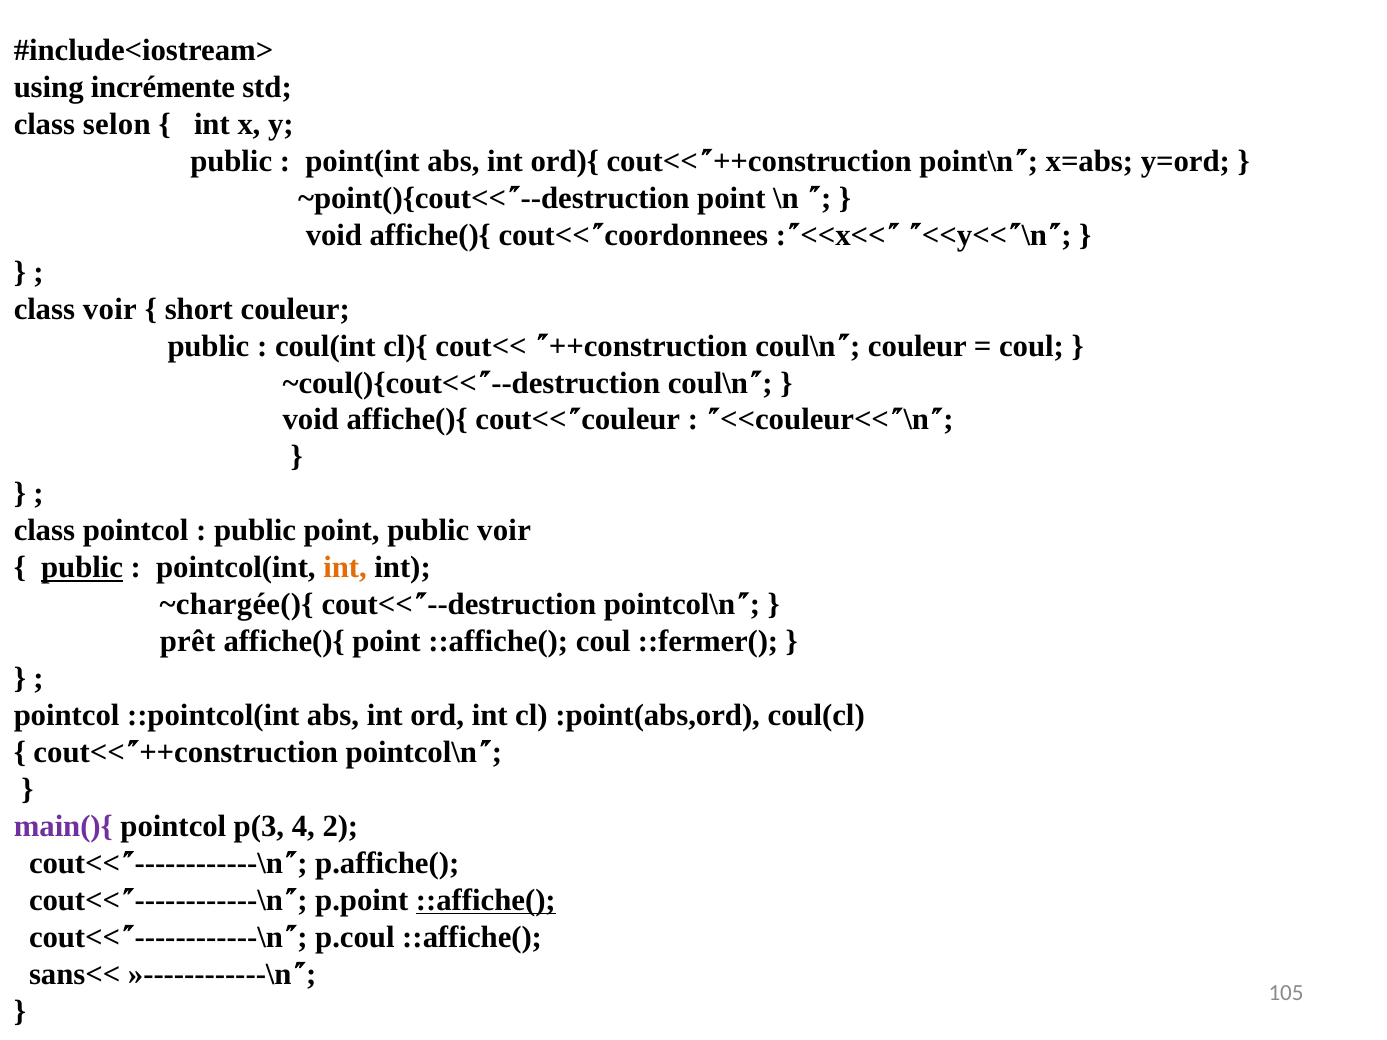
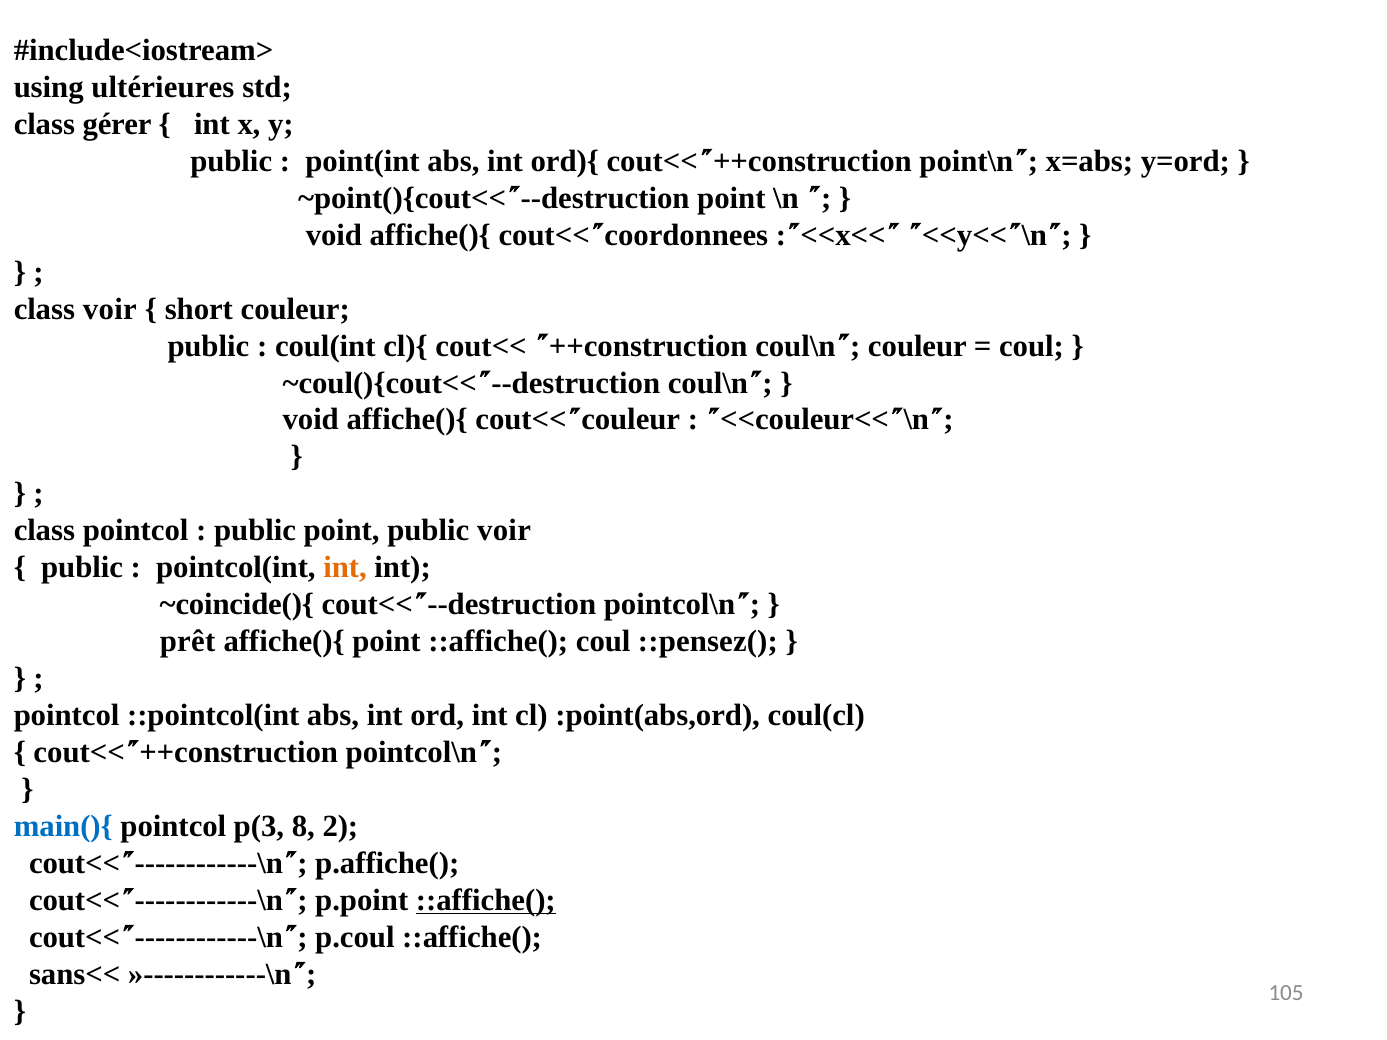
incrémente: incrémente -> ultérieures
selon: selon -> gérer
public at (82, 568) underline: present -> none
~chargée(){: ~chargée(){ -> ~coincide(){
::fermer(: ::fermer( -> ::pensez(
main(){ colour: purple -> blue
4: 4 -> 8
